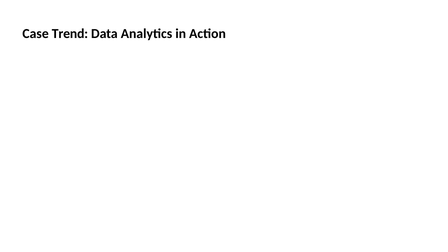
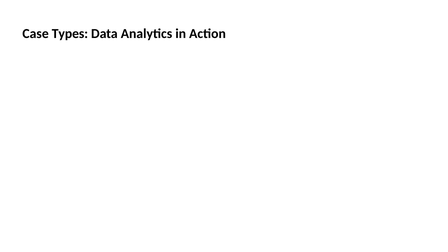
Trend: Trend -> Types
